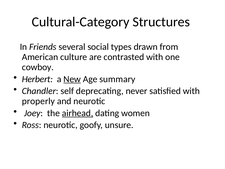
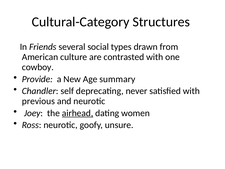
Herbert: Herbert -> Provide
New underline: present -> none
properly: properly -> previous
